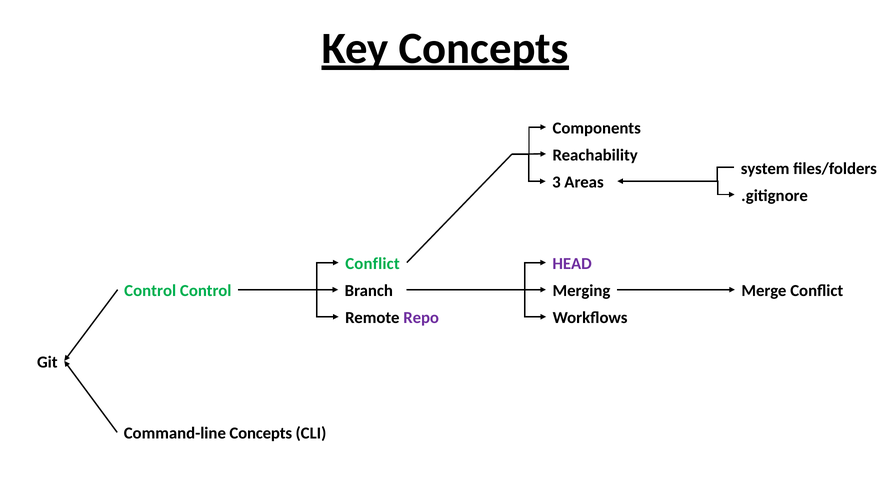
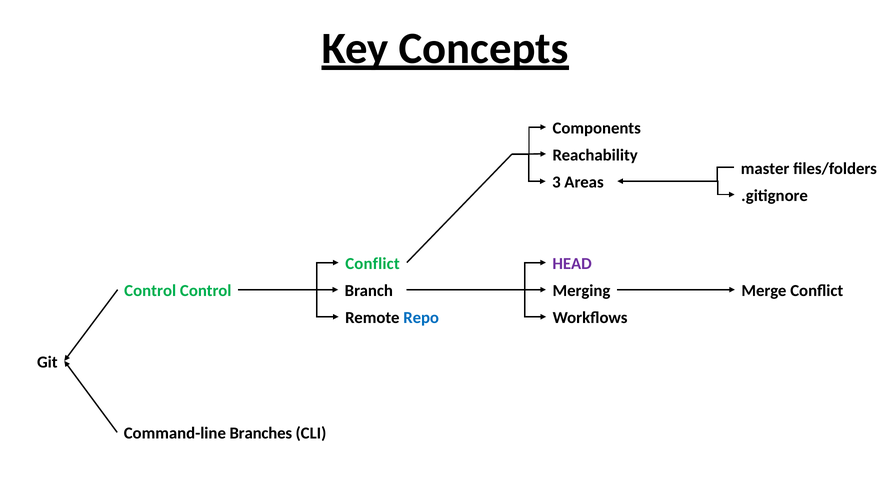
system: system -> master
Repo colour: purple -> blue
Command-line Concepts: Concepts -> Branches
